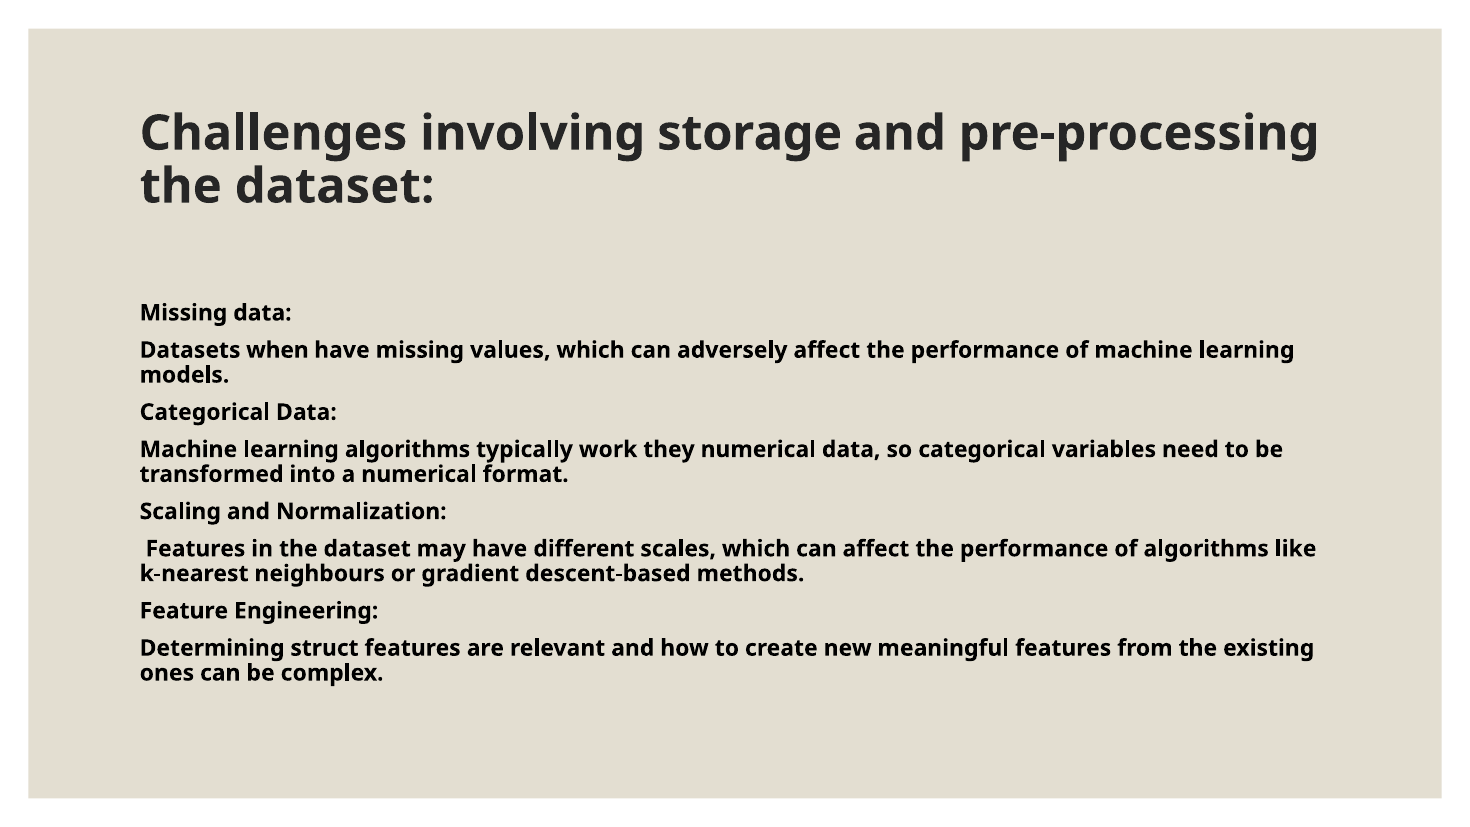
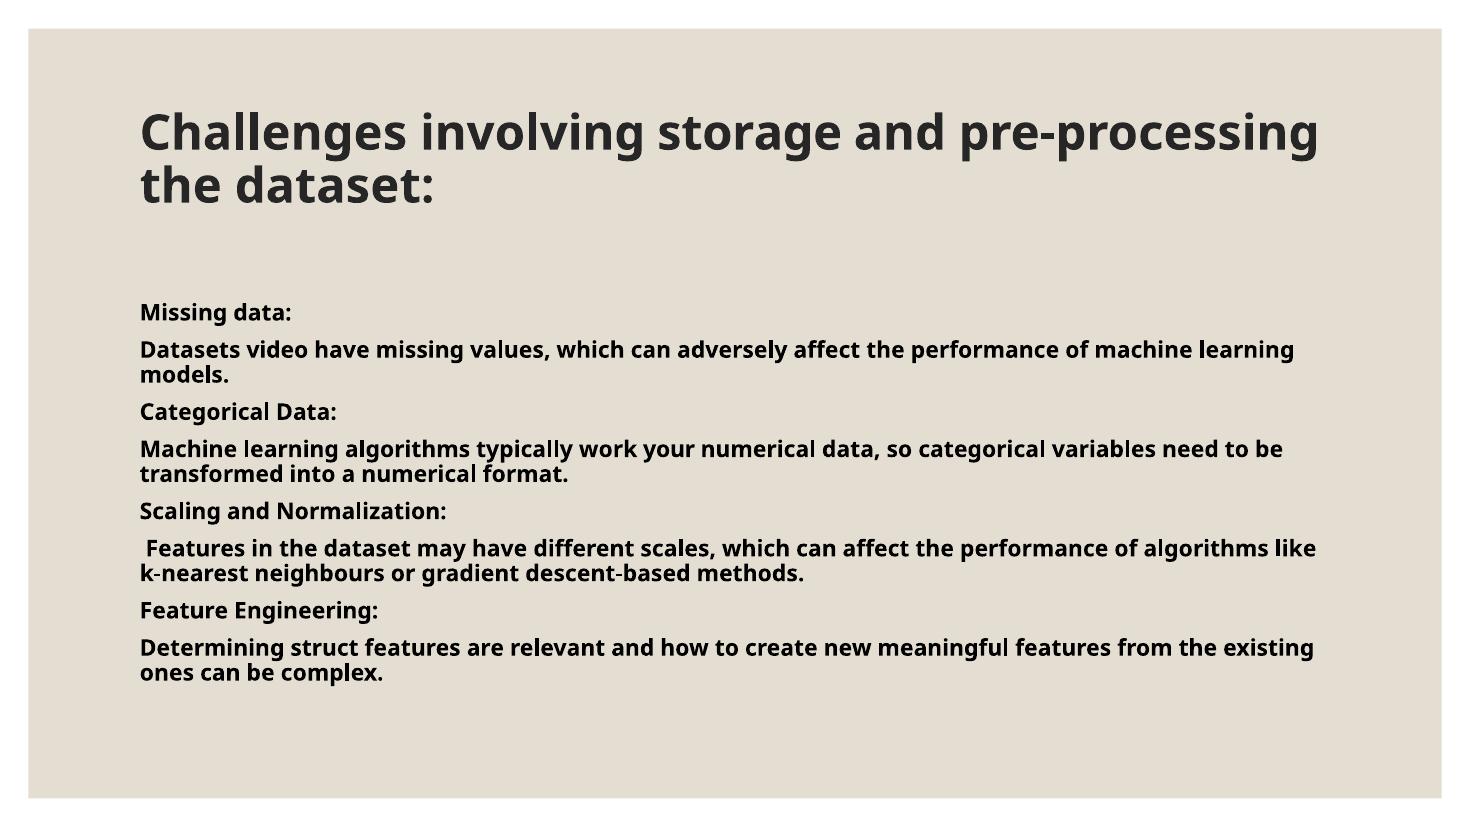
when: when -> video
they: they -> your
